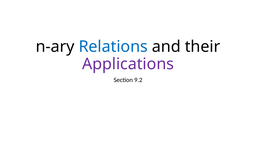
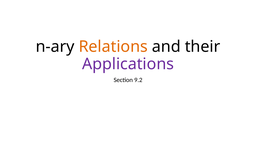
Relations colour: blue -> orange
